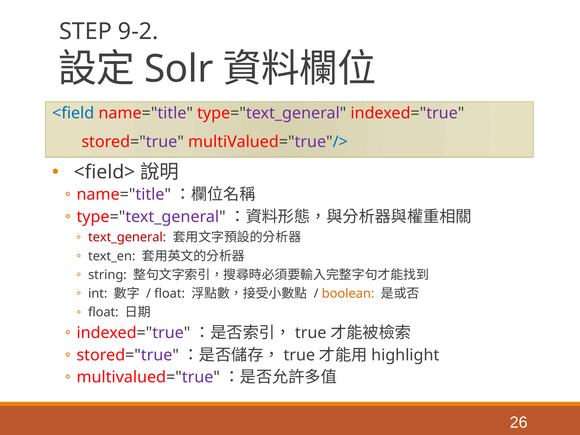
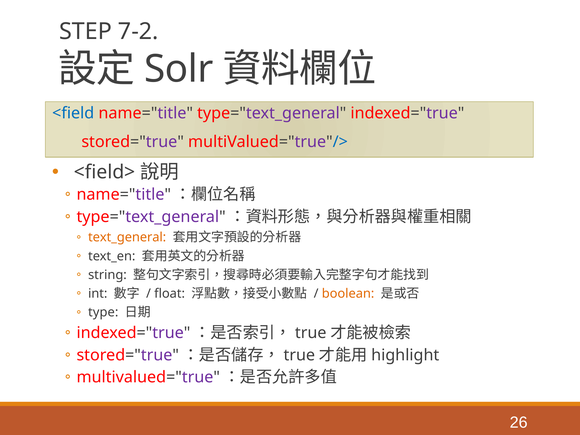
9-2: 9-2 -> 7-2
text_general colour: red -> orange
float at (103, 312): float -> type
